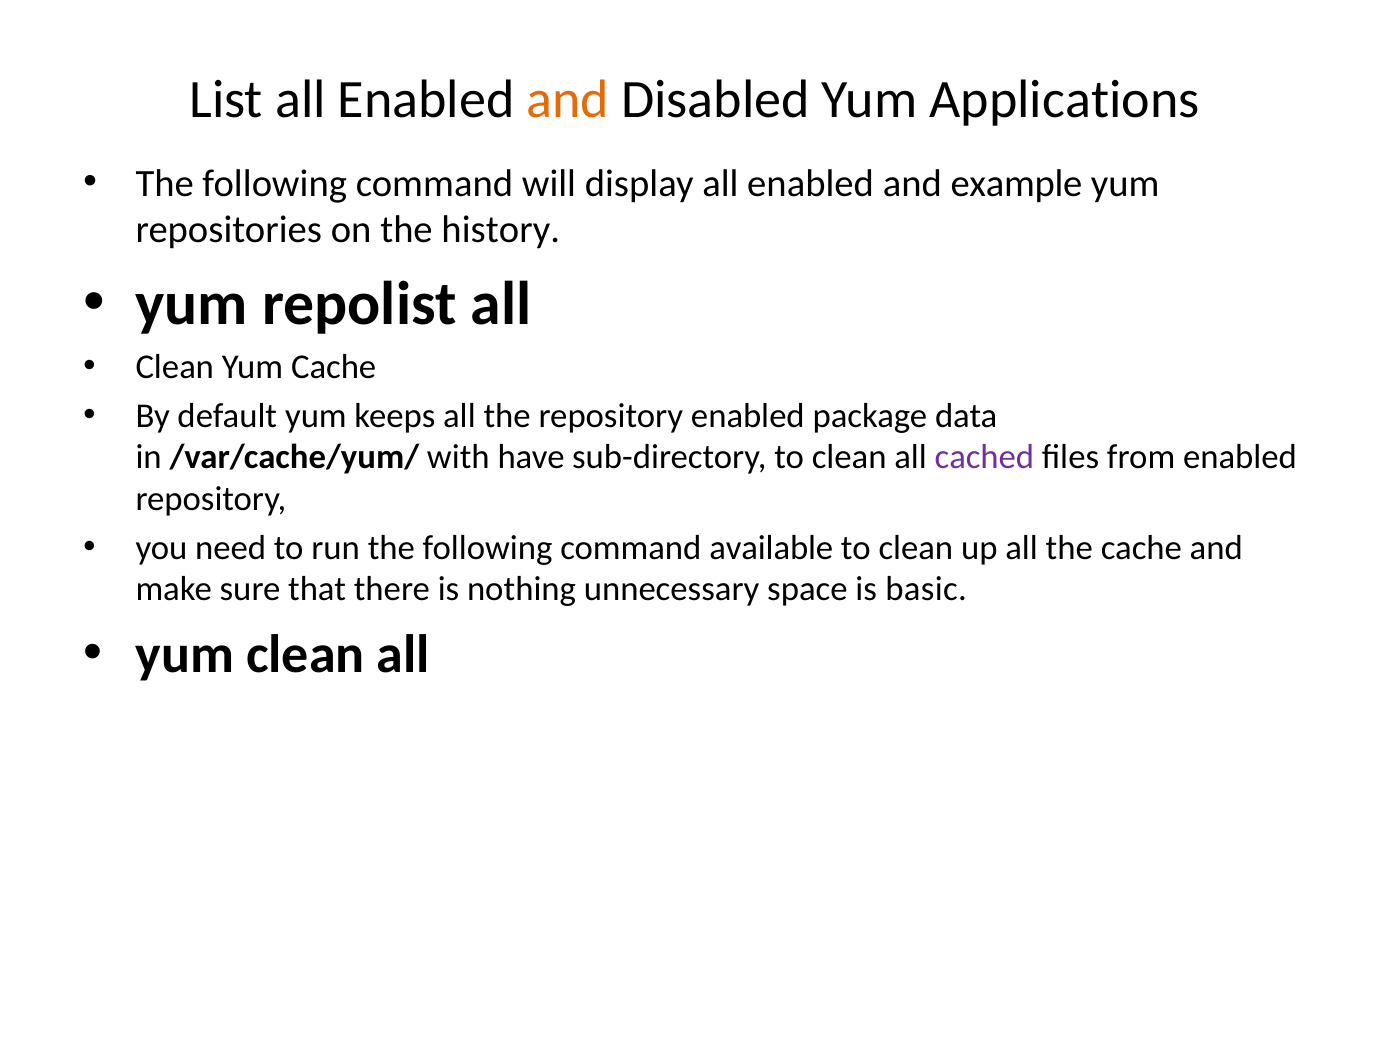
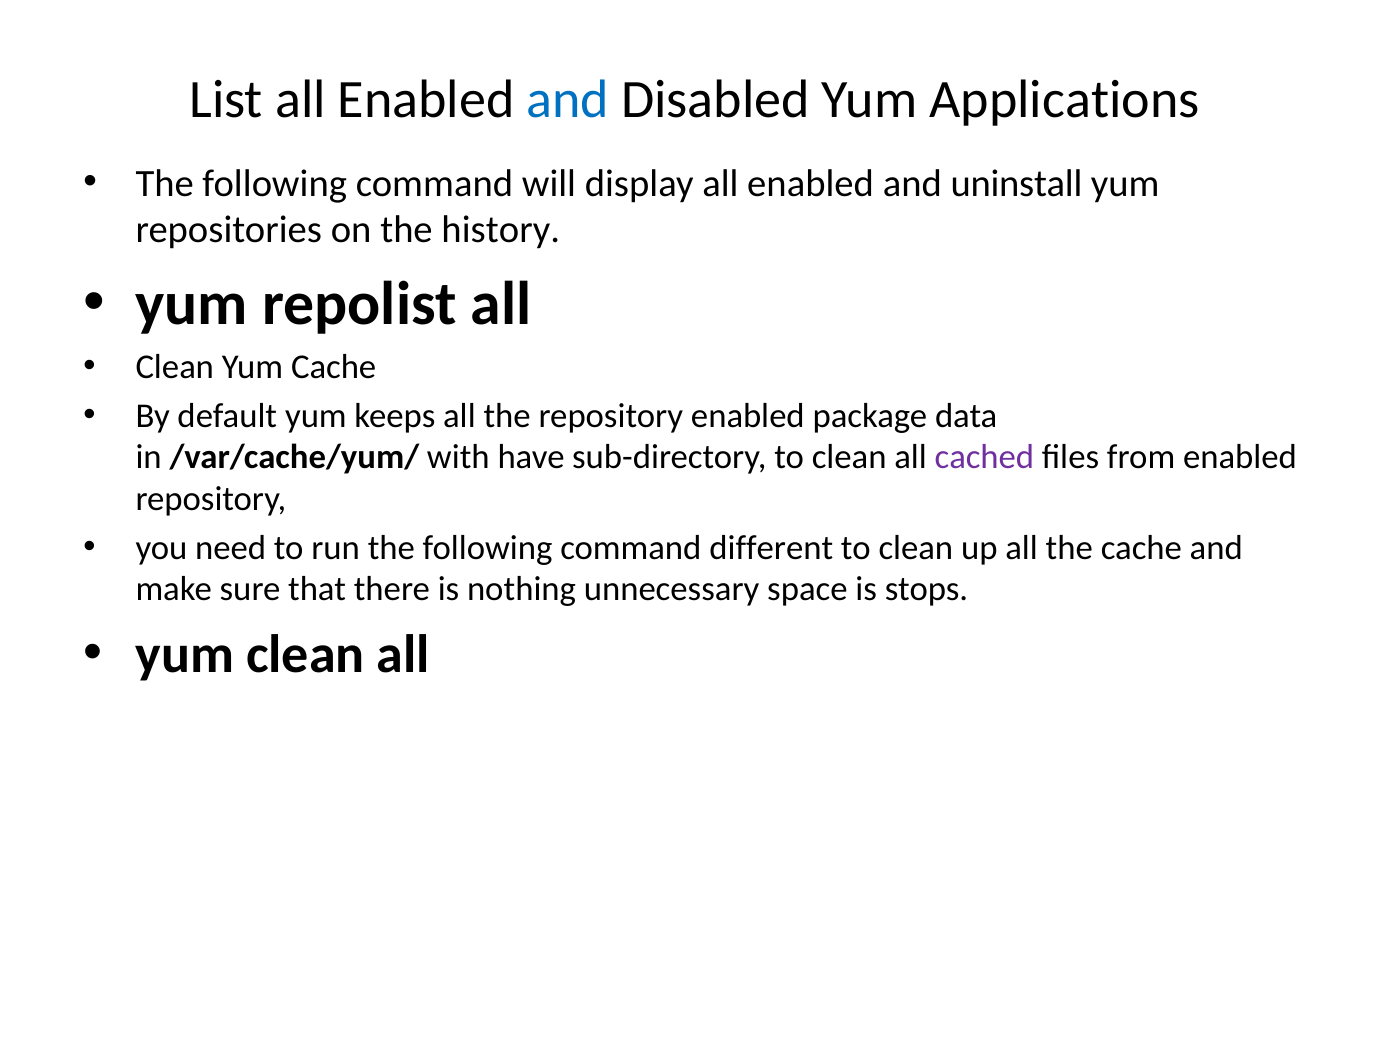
and at (568, 100) colour: orange -> blue
example: example -> uninstall
available: available -> different
basic: basic -> stops
